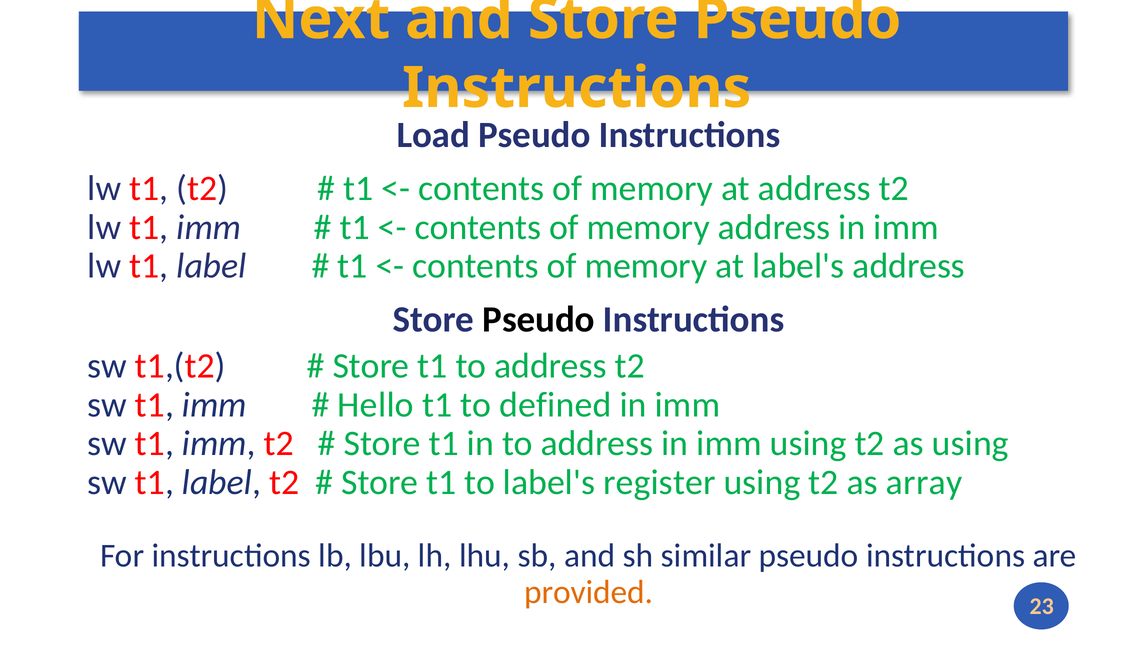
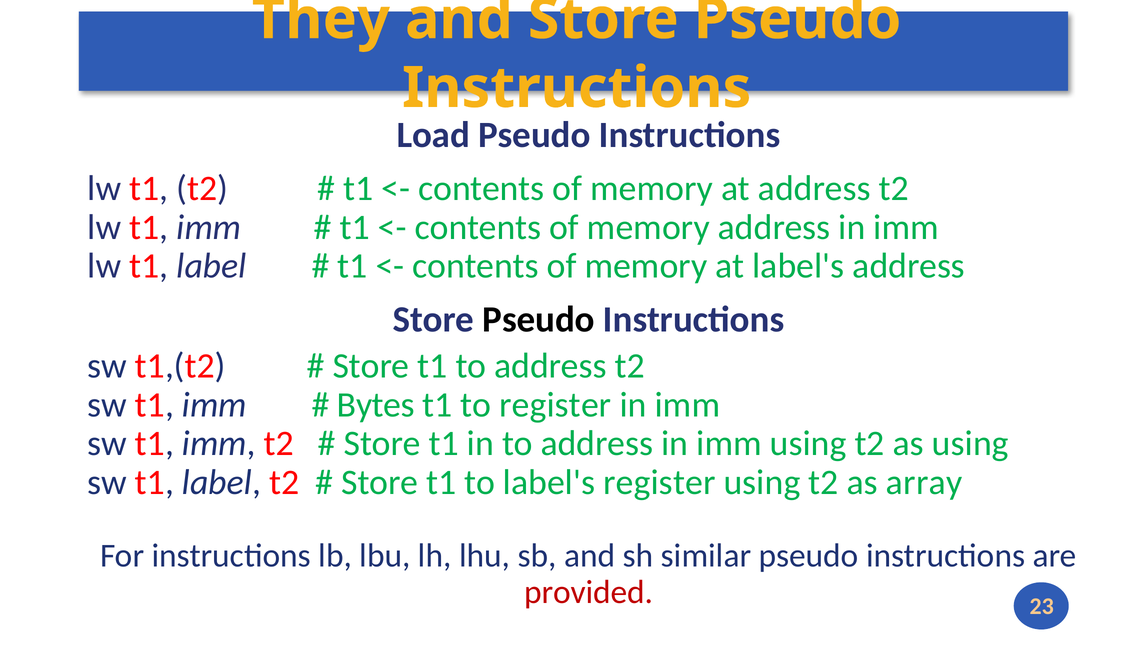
Next: Next -> They
Hello: Hello -> Bytes
to defined: defined -> register
provided colour: orange -> red
